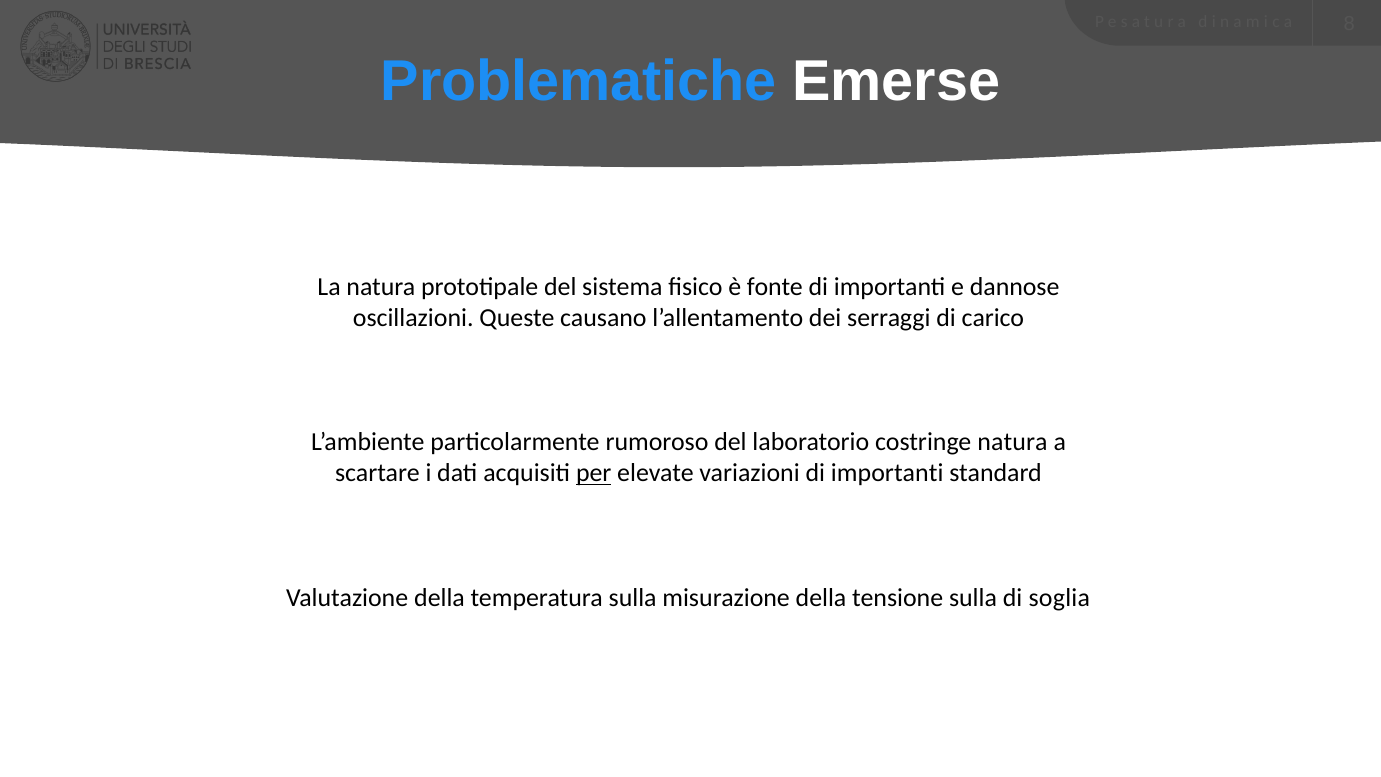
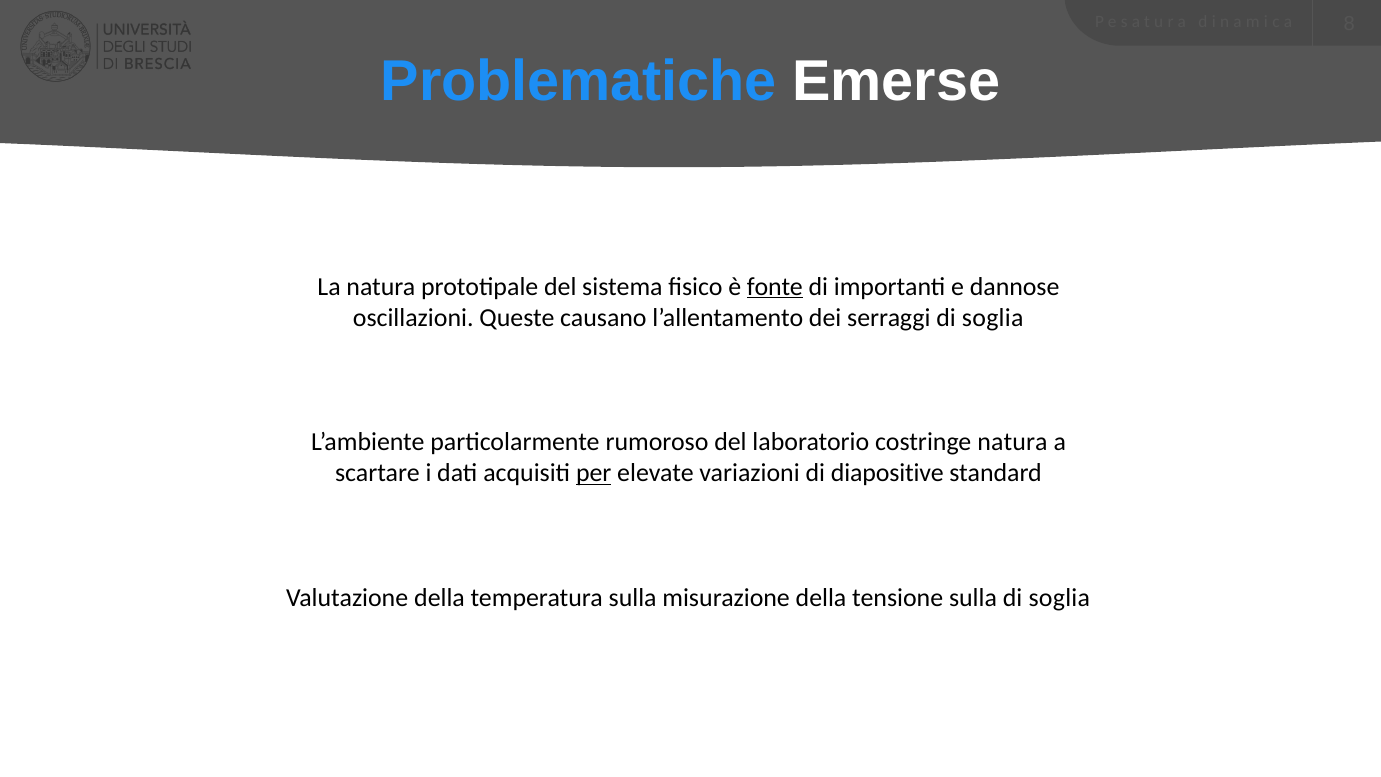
fonte underline: none -> present
serraggi di carico: carico -> soglia
variazioni di importanti: importanti -> diapositive
